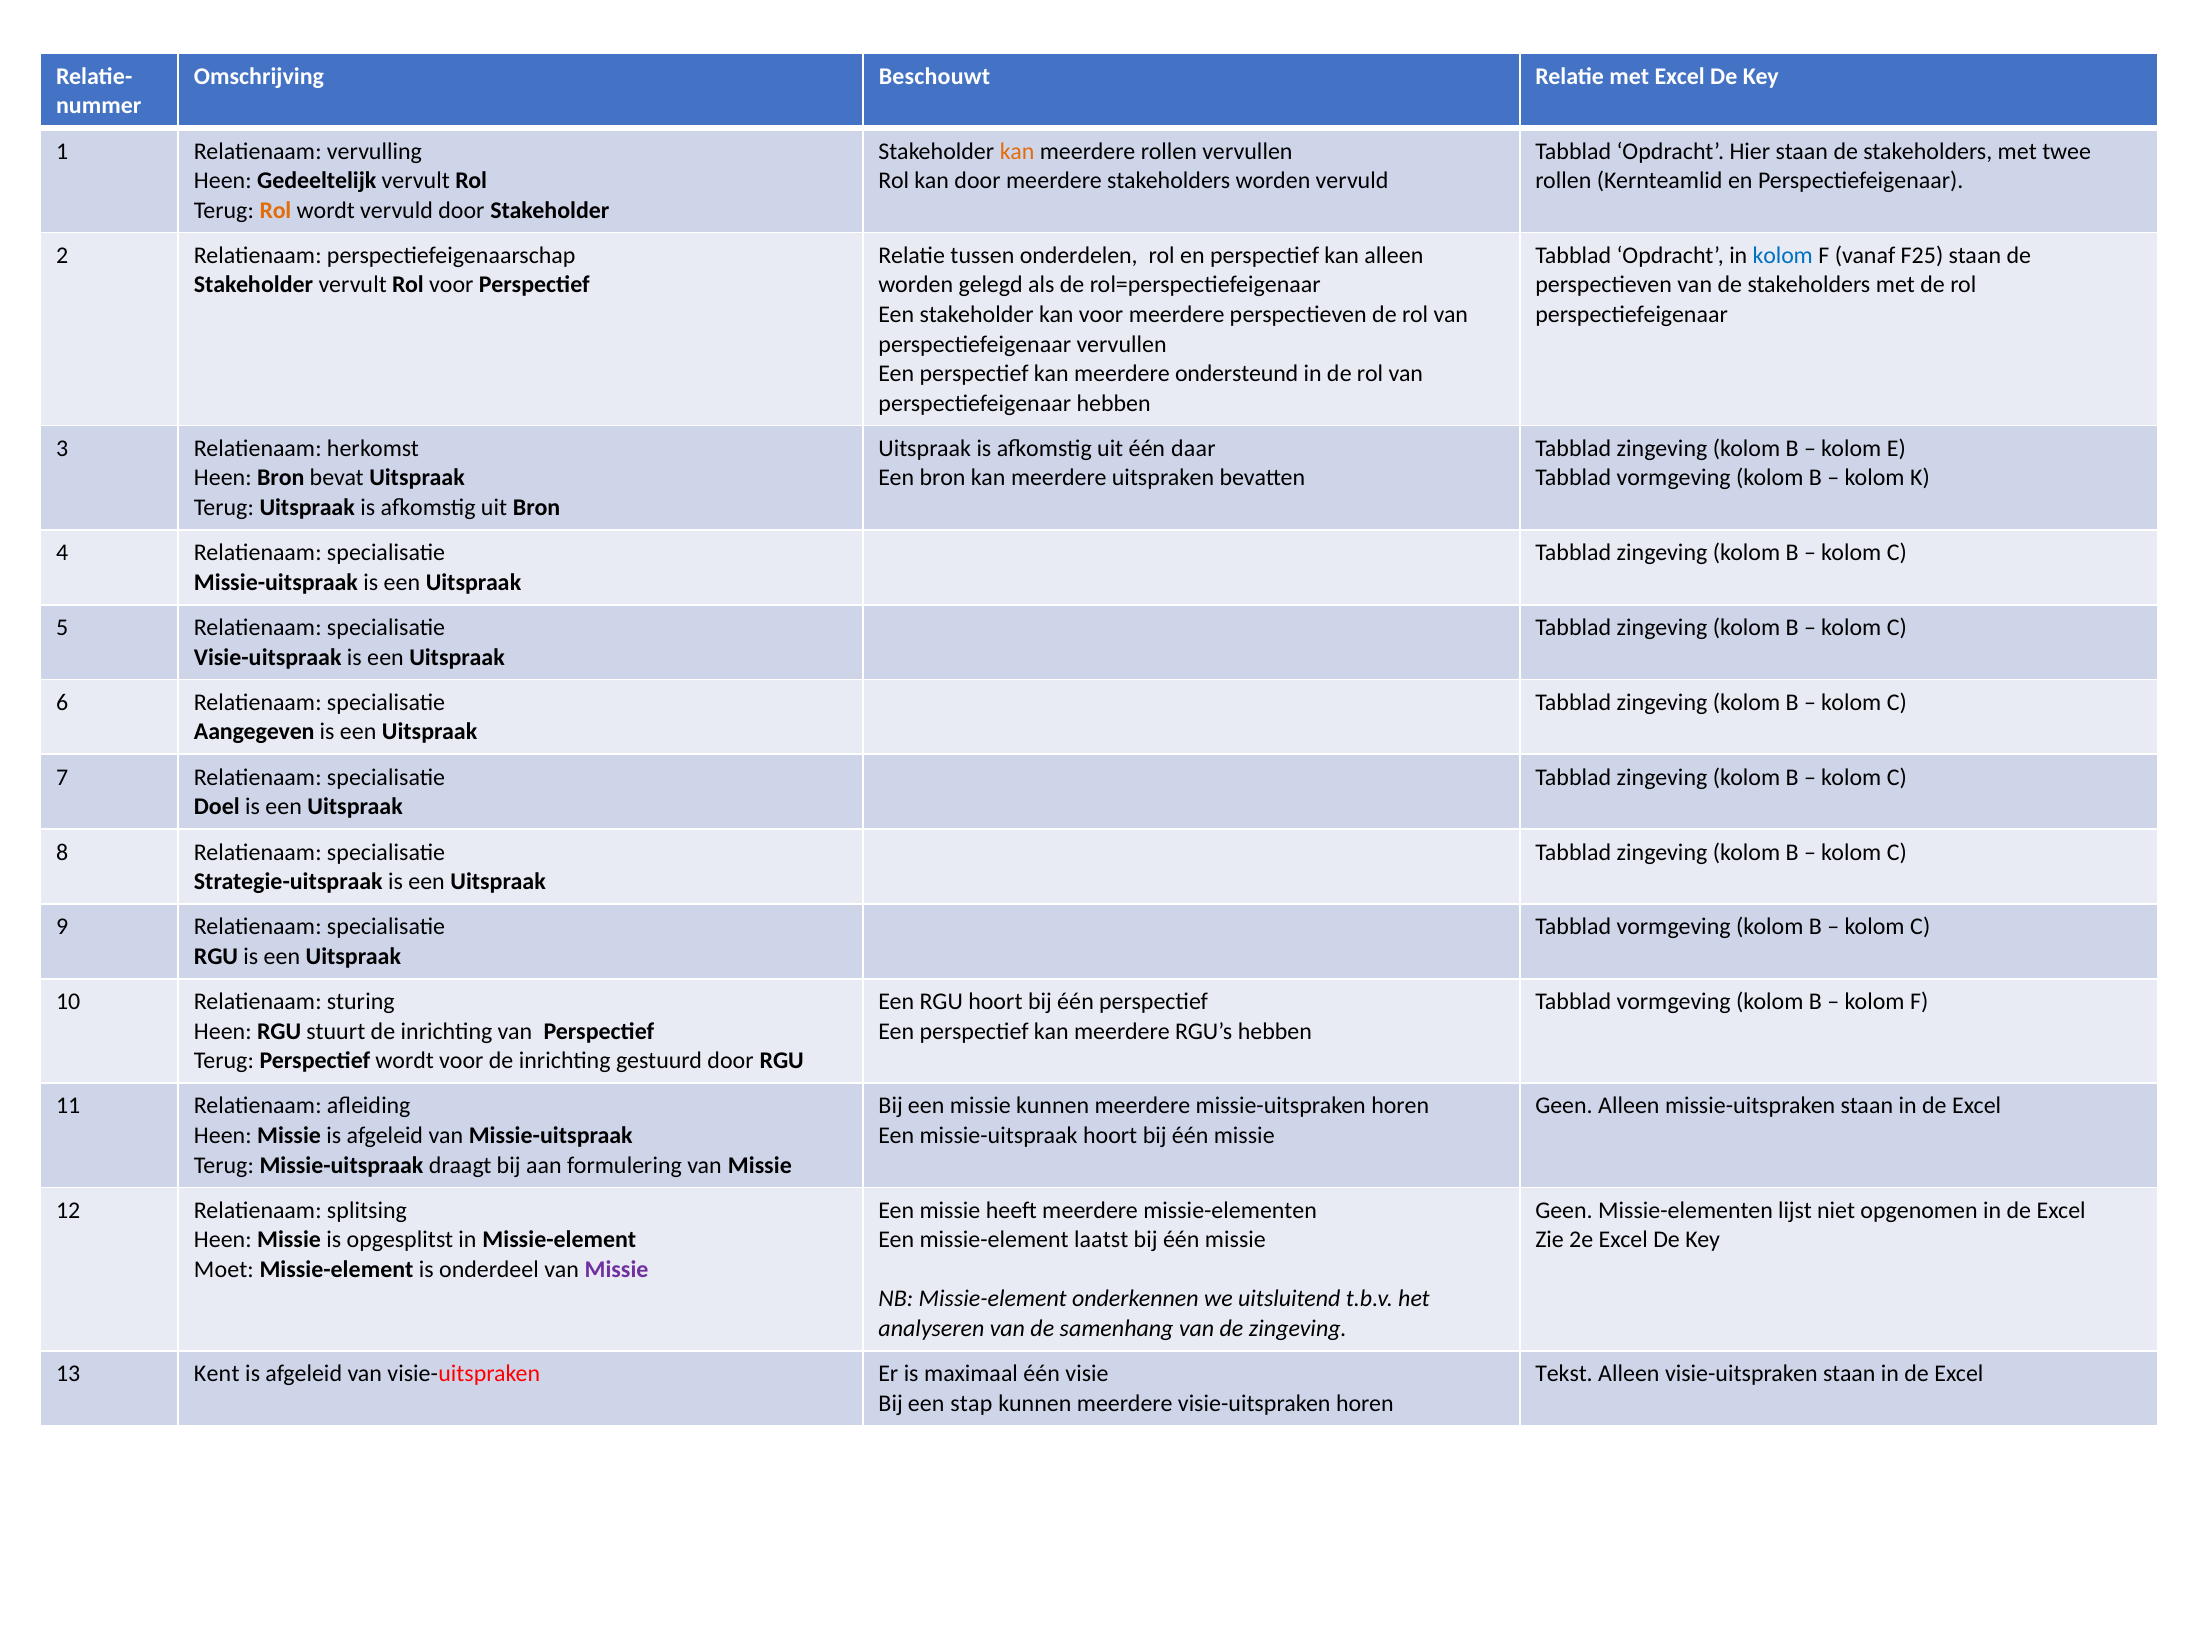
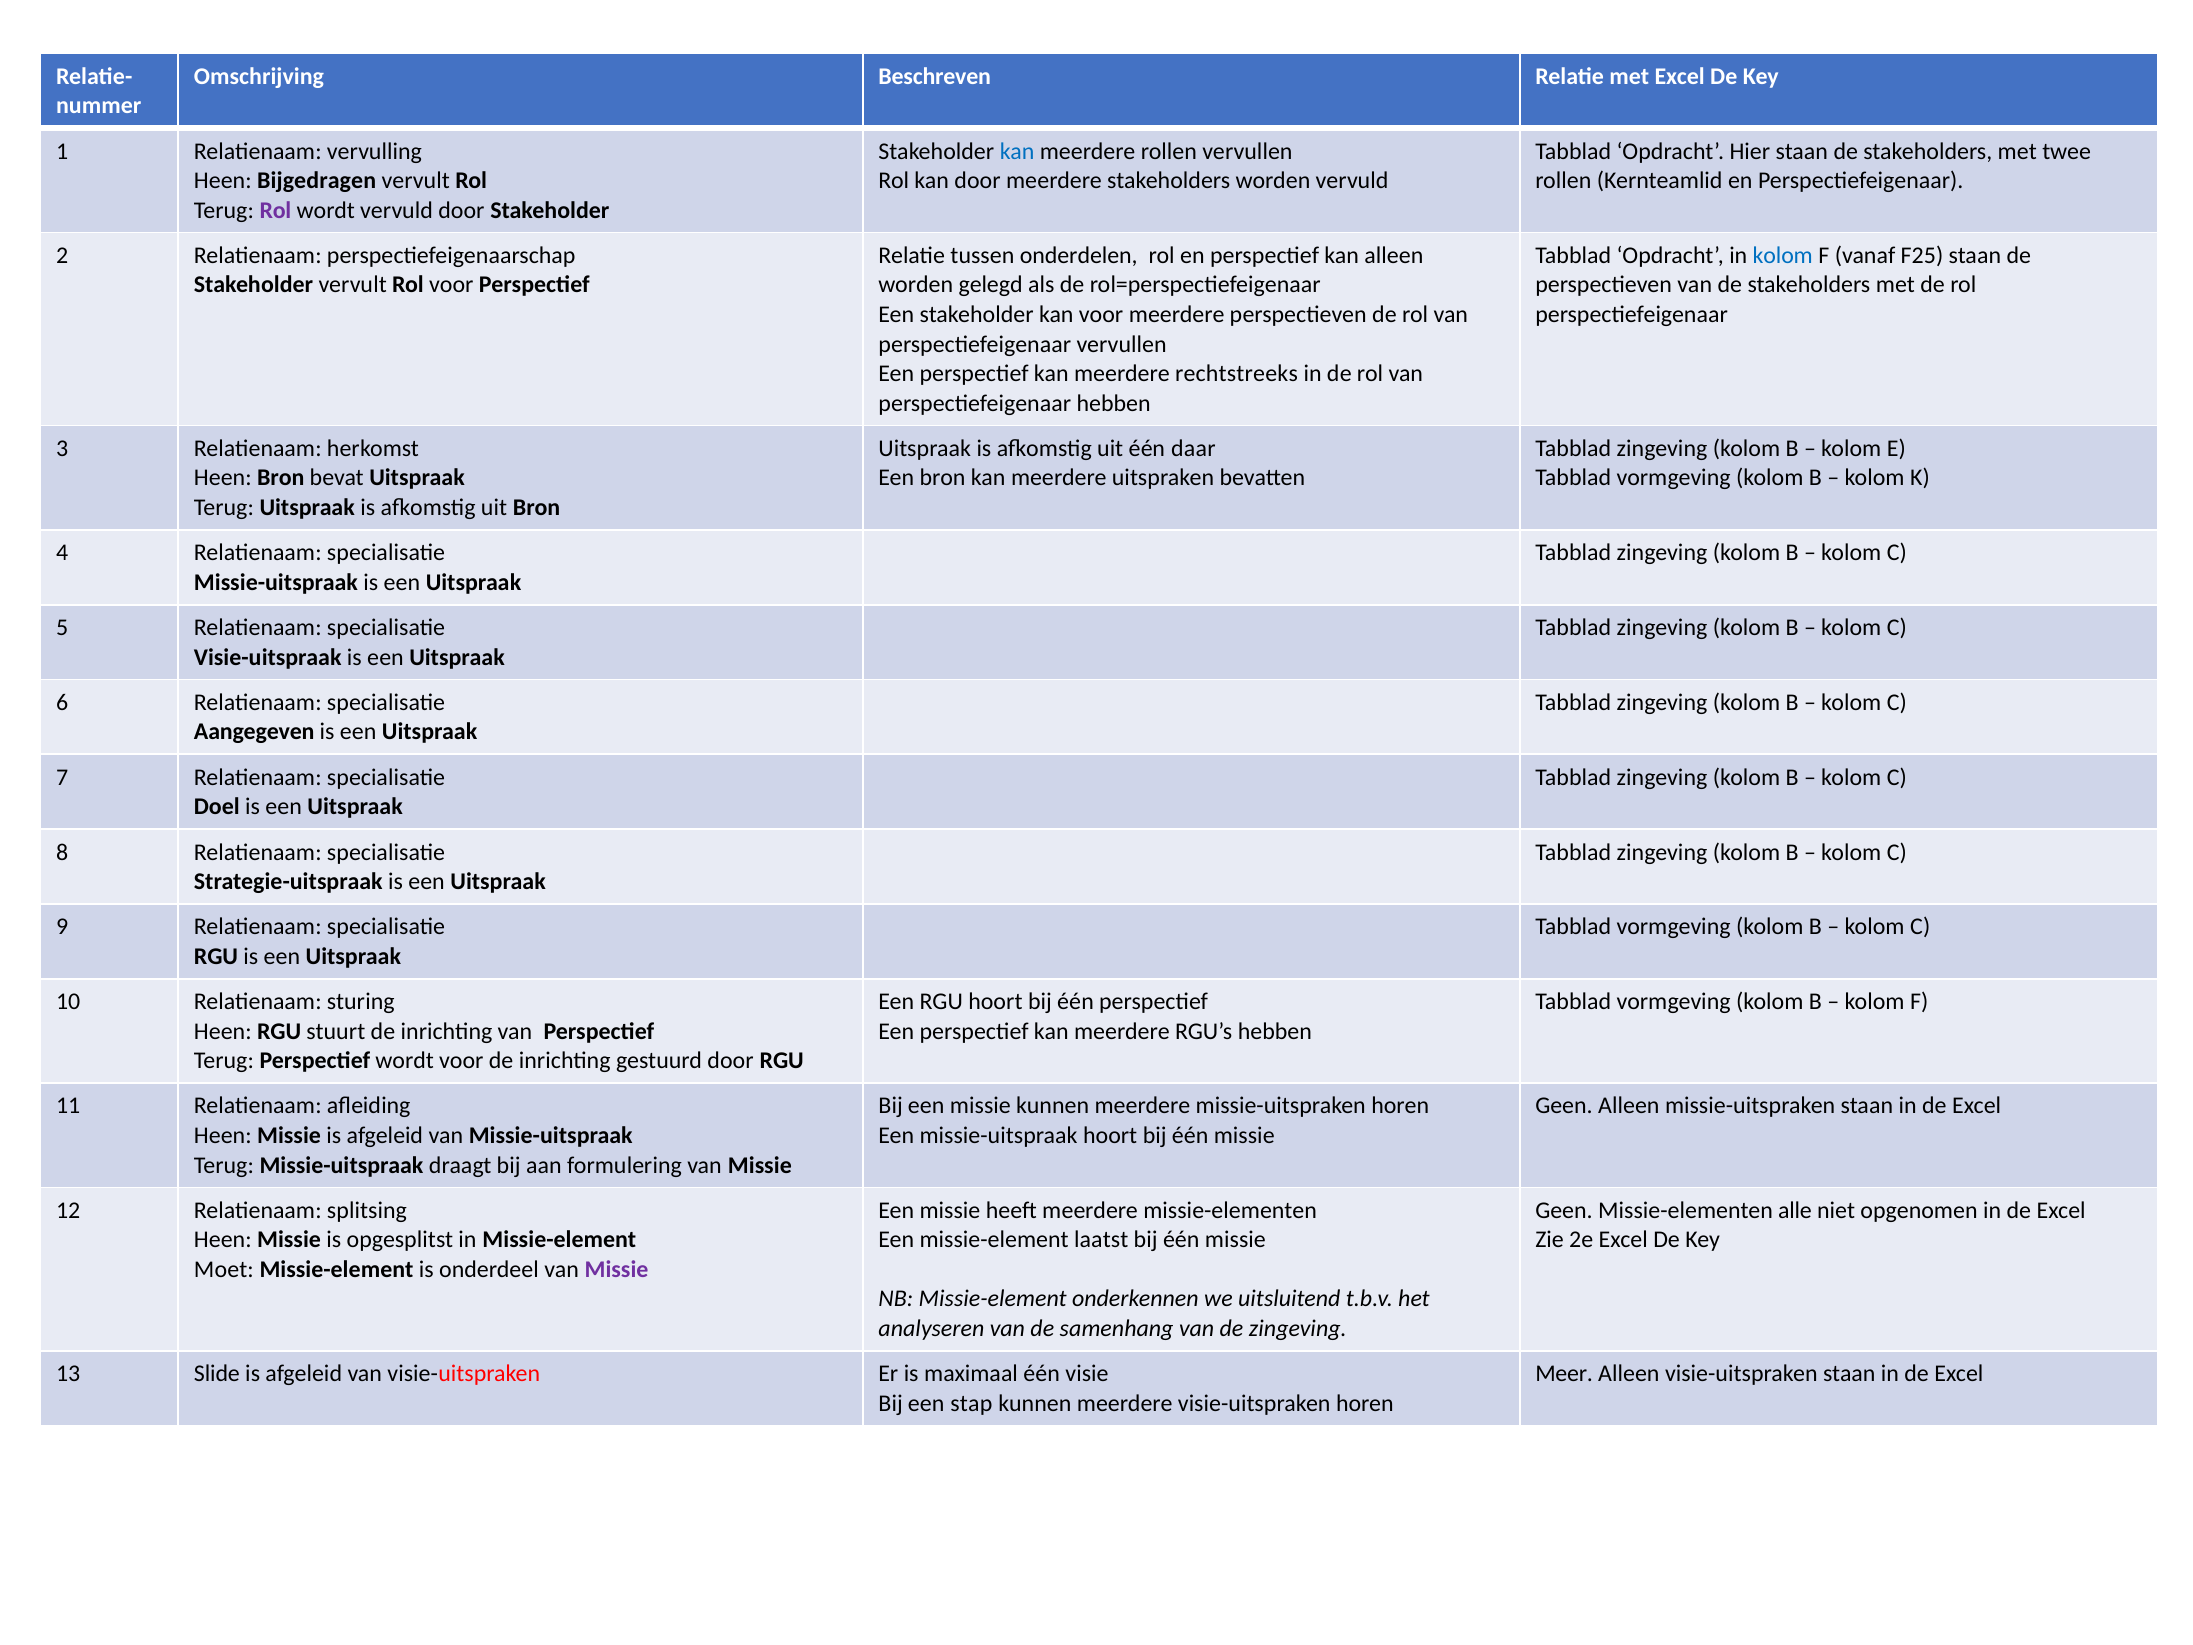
Beschouwt: Beschouwt -> Beschreven
kan at (1017, 151) colour: orange -> blue
Gedeeltelijk: Gedeeltelijk -> Bijgedragen
Rol at (275, 210) colour: orange -> purple
ondersteund: ondersteund -> rechtstreeks
lijst: lijst -> alle
Kent: Kent -> Slide
Tekst: Tekst -> Meer
